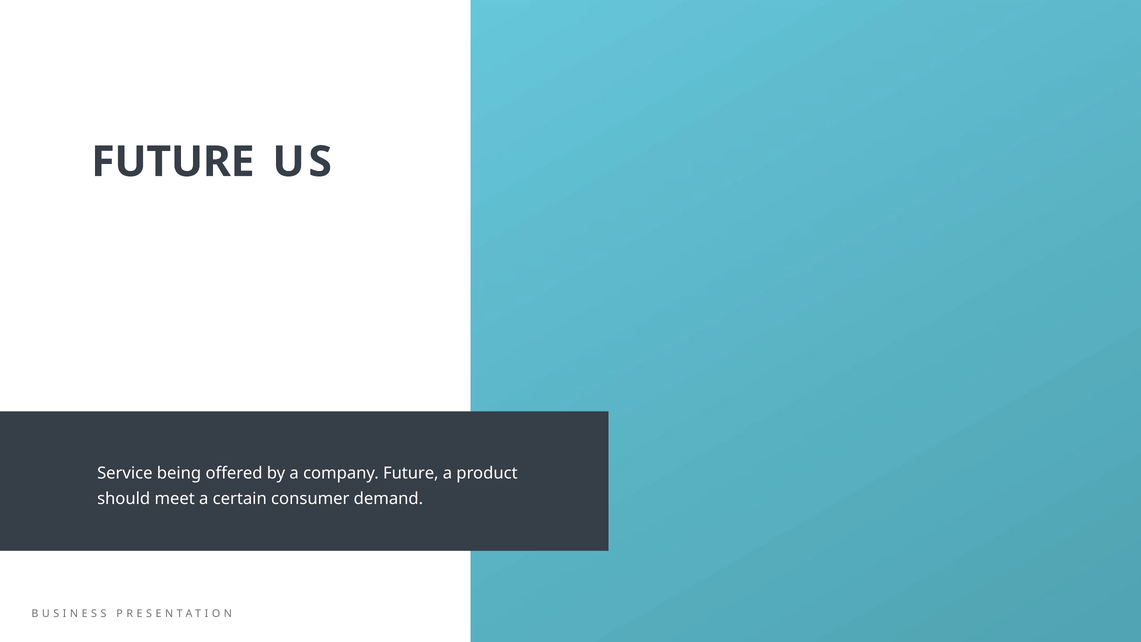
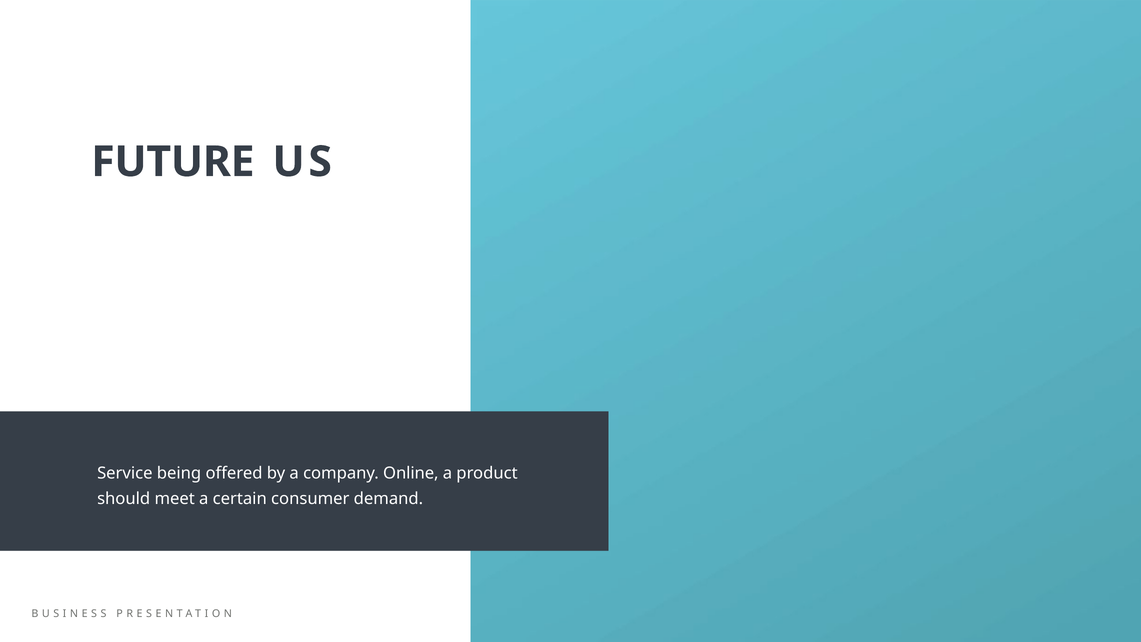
company Future: Future -> Online
